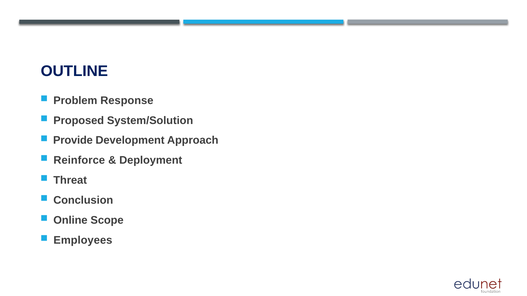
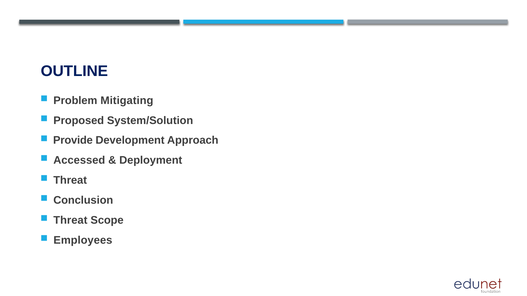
Response: Response -> Mitigating
Reinforce: Reinforce -> Accessed
Online at (70, 220): Online -> Threat
